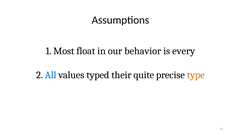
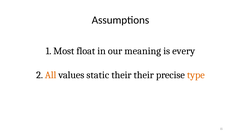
behavior: behavior -> meaning
All colour: blue -> orange
typed: typed -> static
their quite: quite -> their
